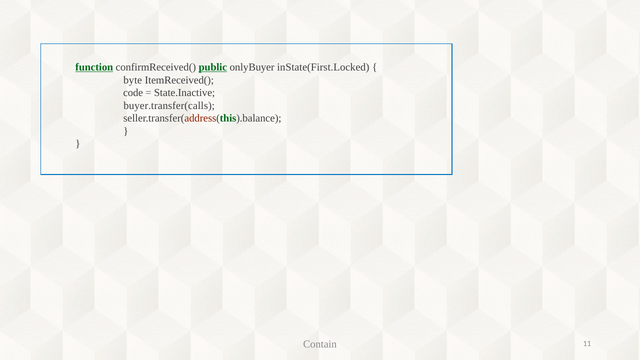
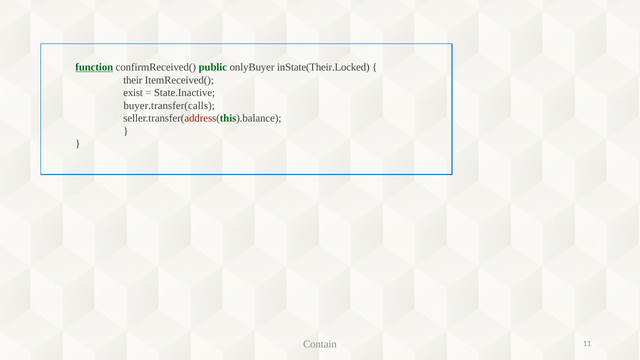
public underline: present -> none
inState(First.Locked: inState(First.Locked -> inState(Their.Locked
byte: byte -> their
code: code -> exist
